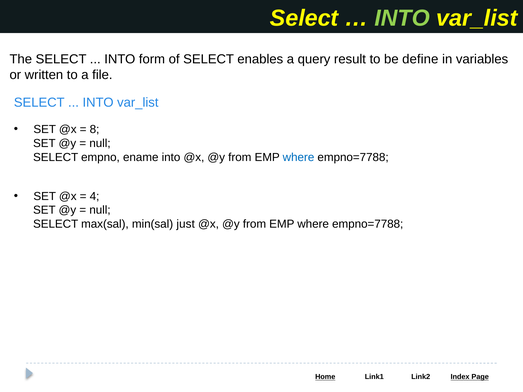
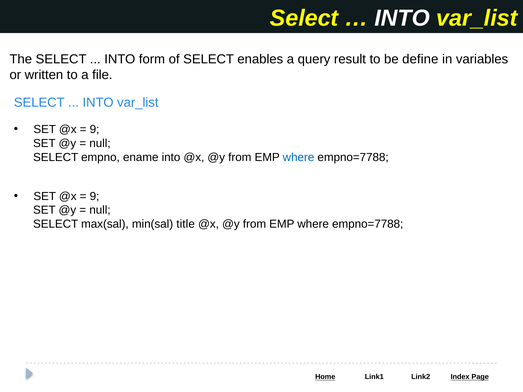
INTO at (402, 18) colour: light green -> white
8 at (95, 129): 8 -> 9
4 at (95, 196): 4 -> 9
just: just -> title
